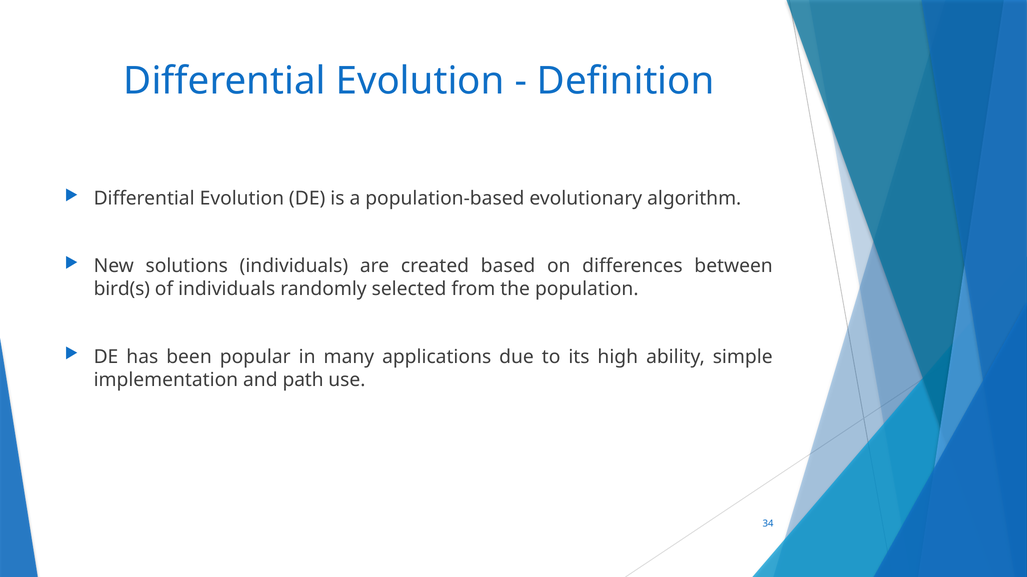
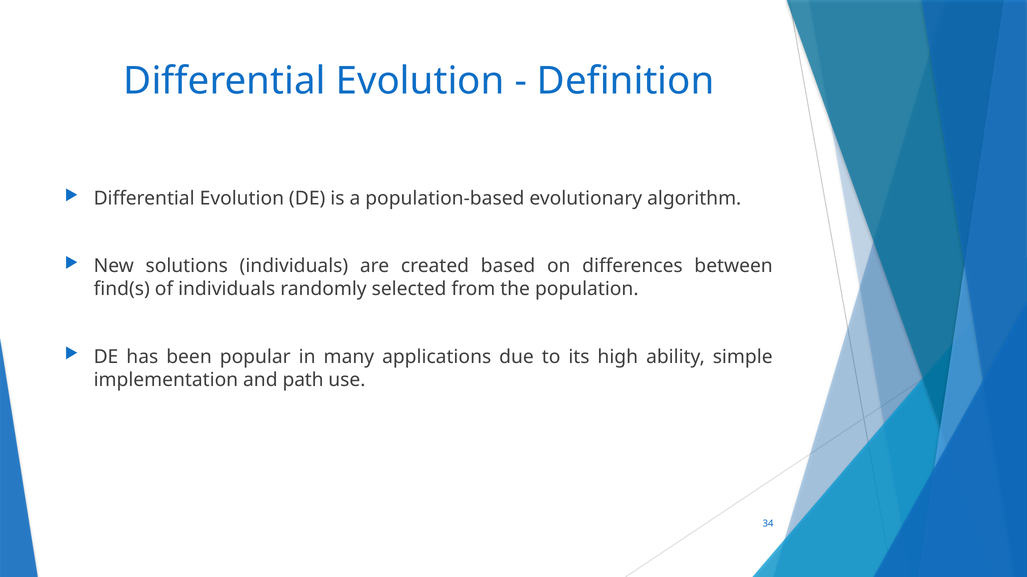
bird(s: bird(s -> find(s
